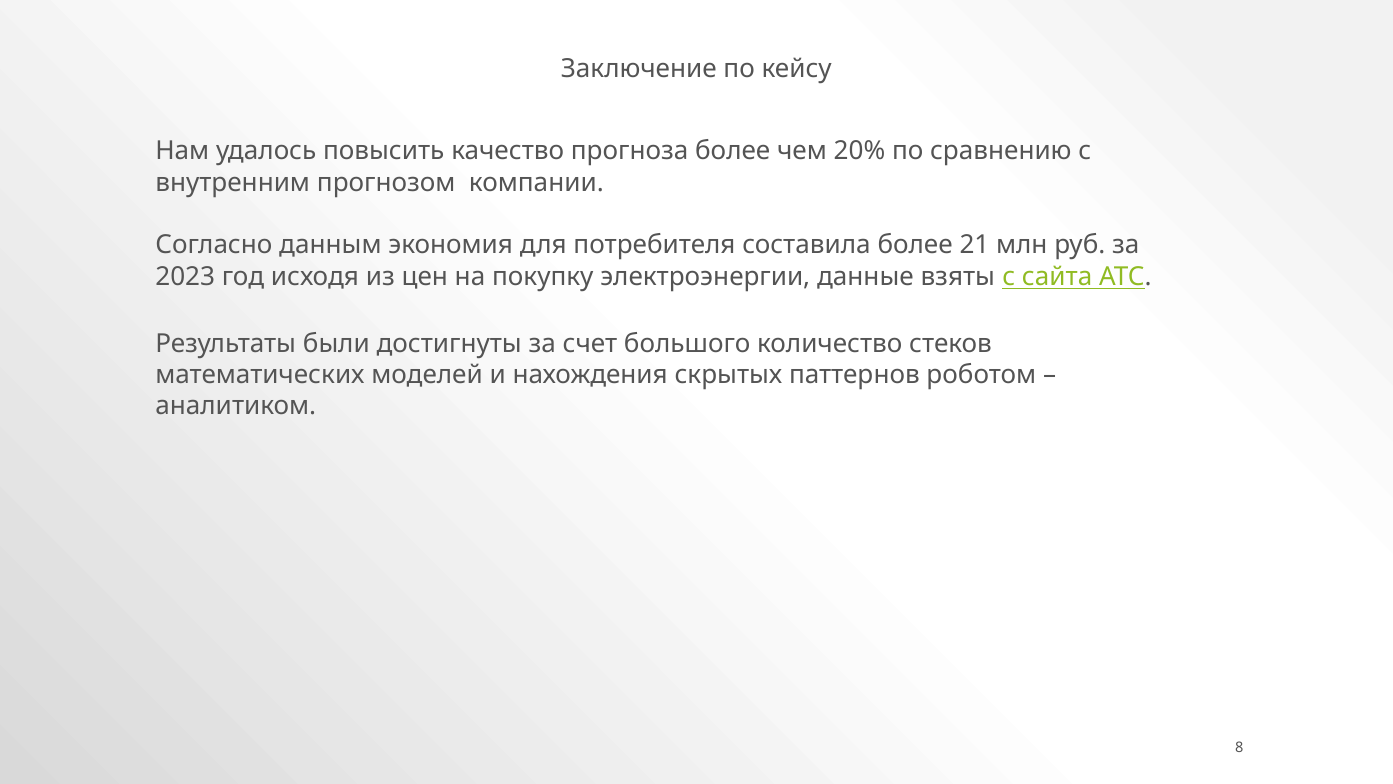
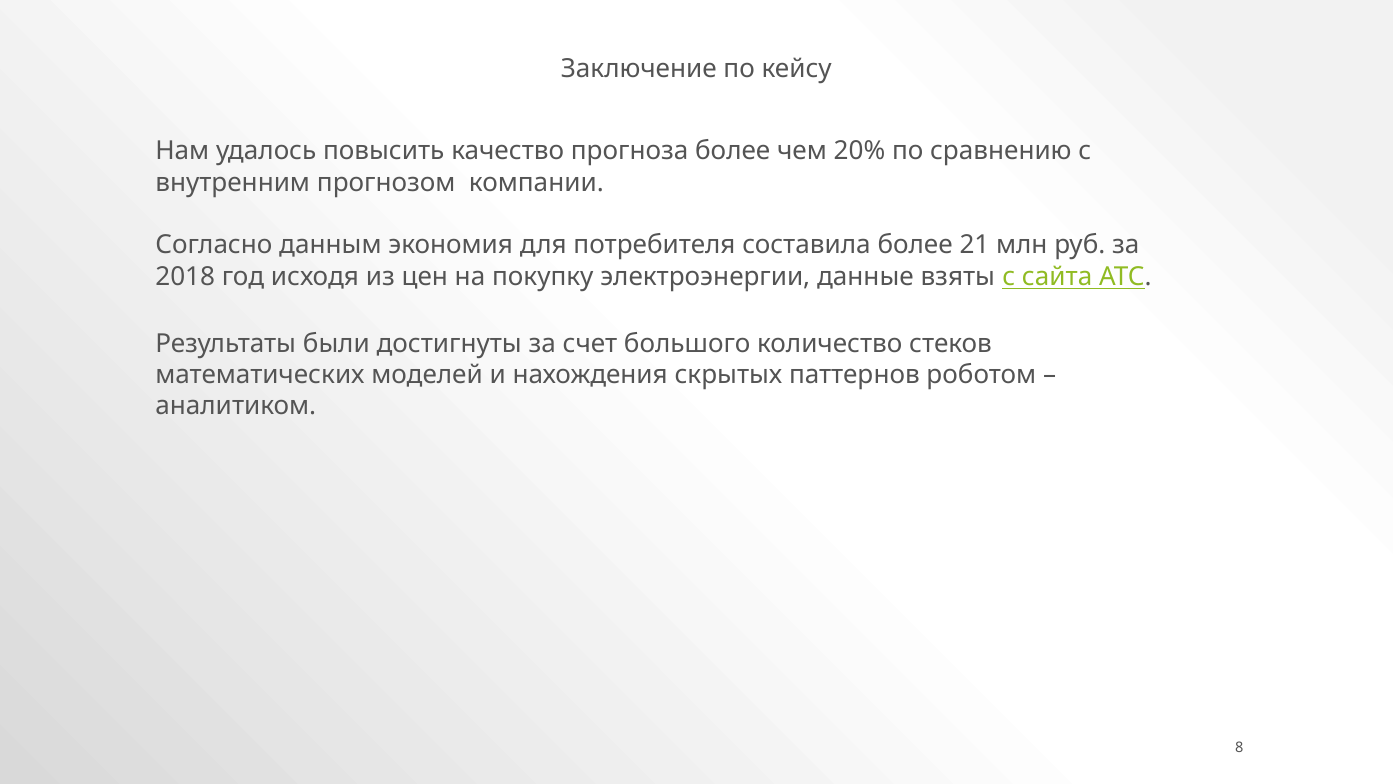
2023: 2023 -> 2018
